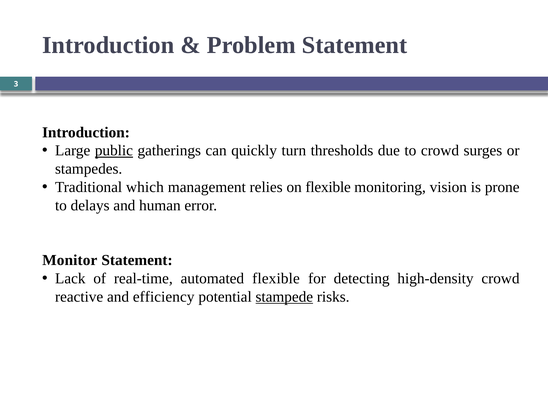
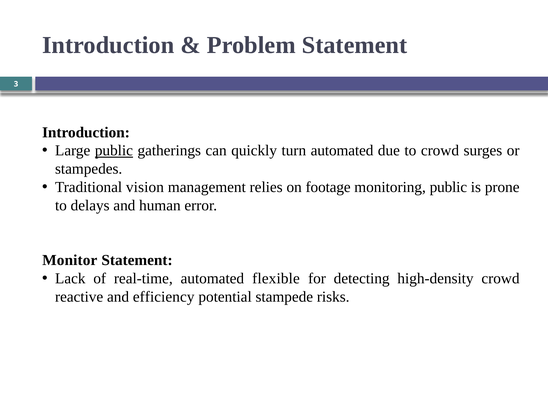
turn thresholds: thresholds -> automated
which: which -> vision
on flexible: flexible -> footage
monitoring vision: vision -> public
stampede underline: present -> none
